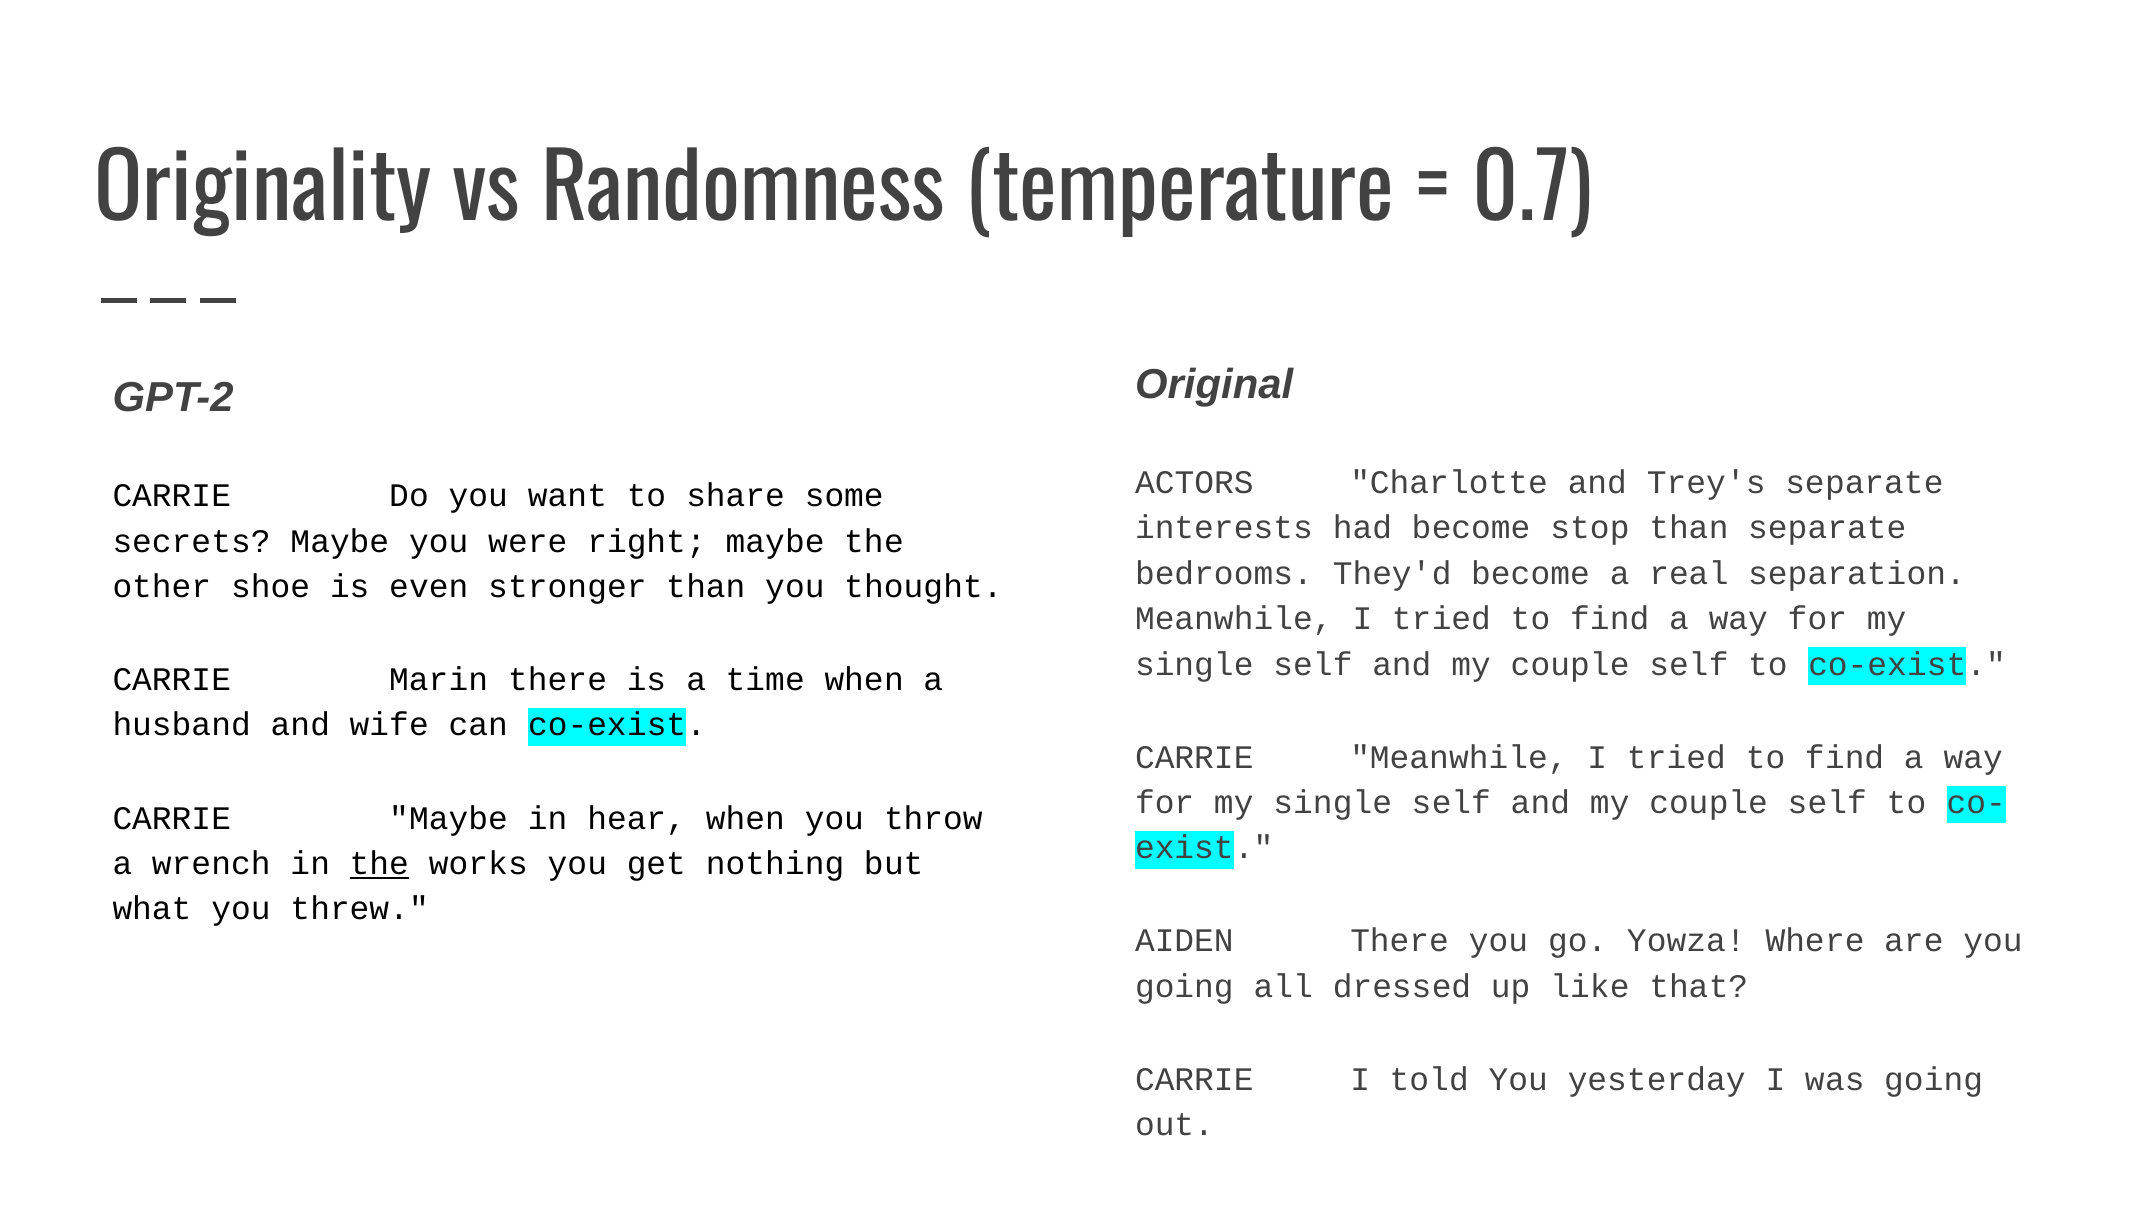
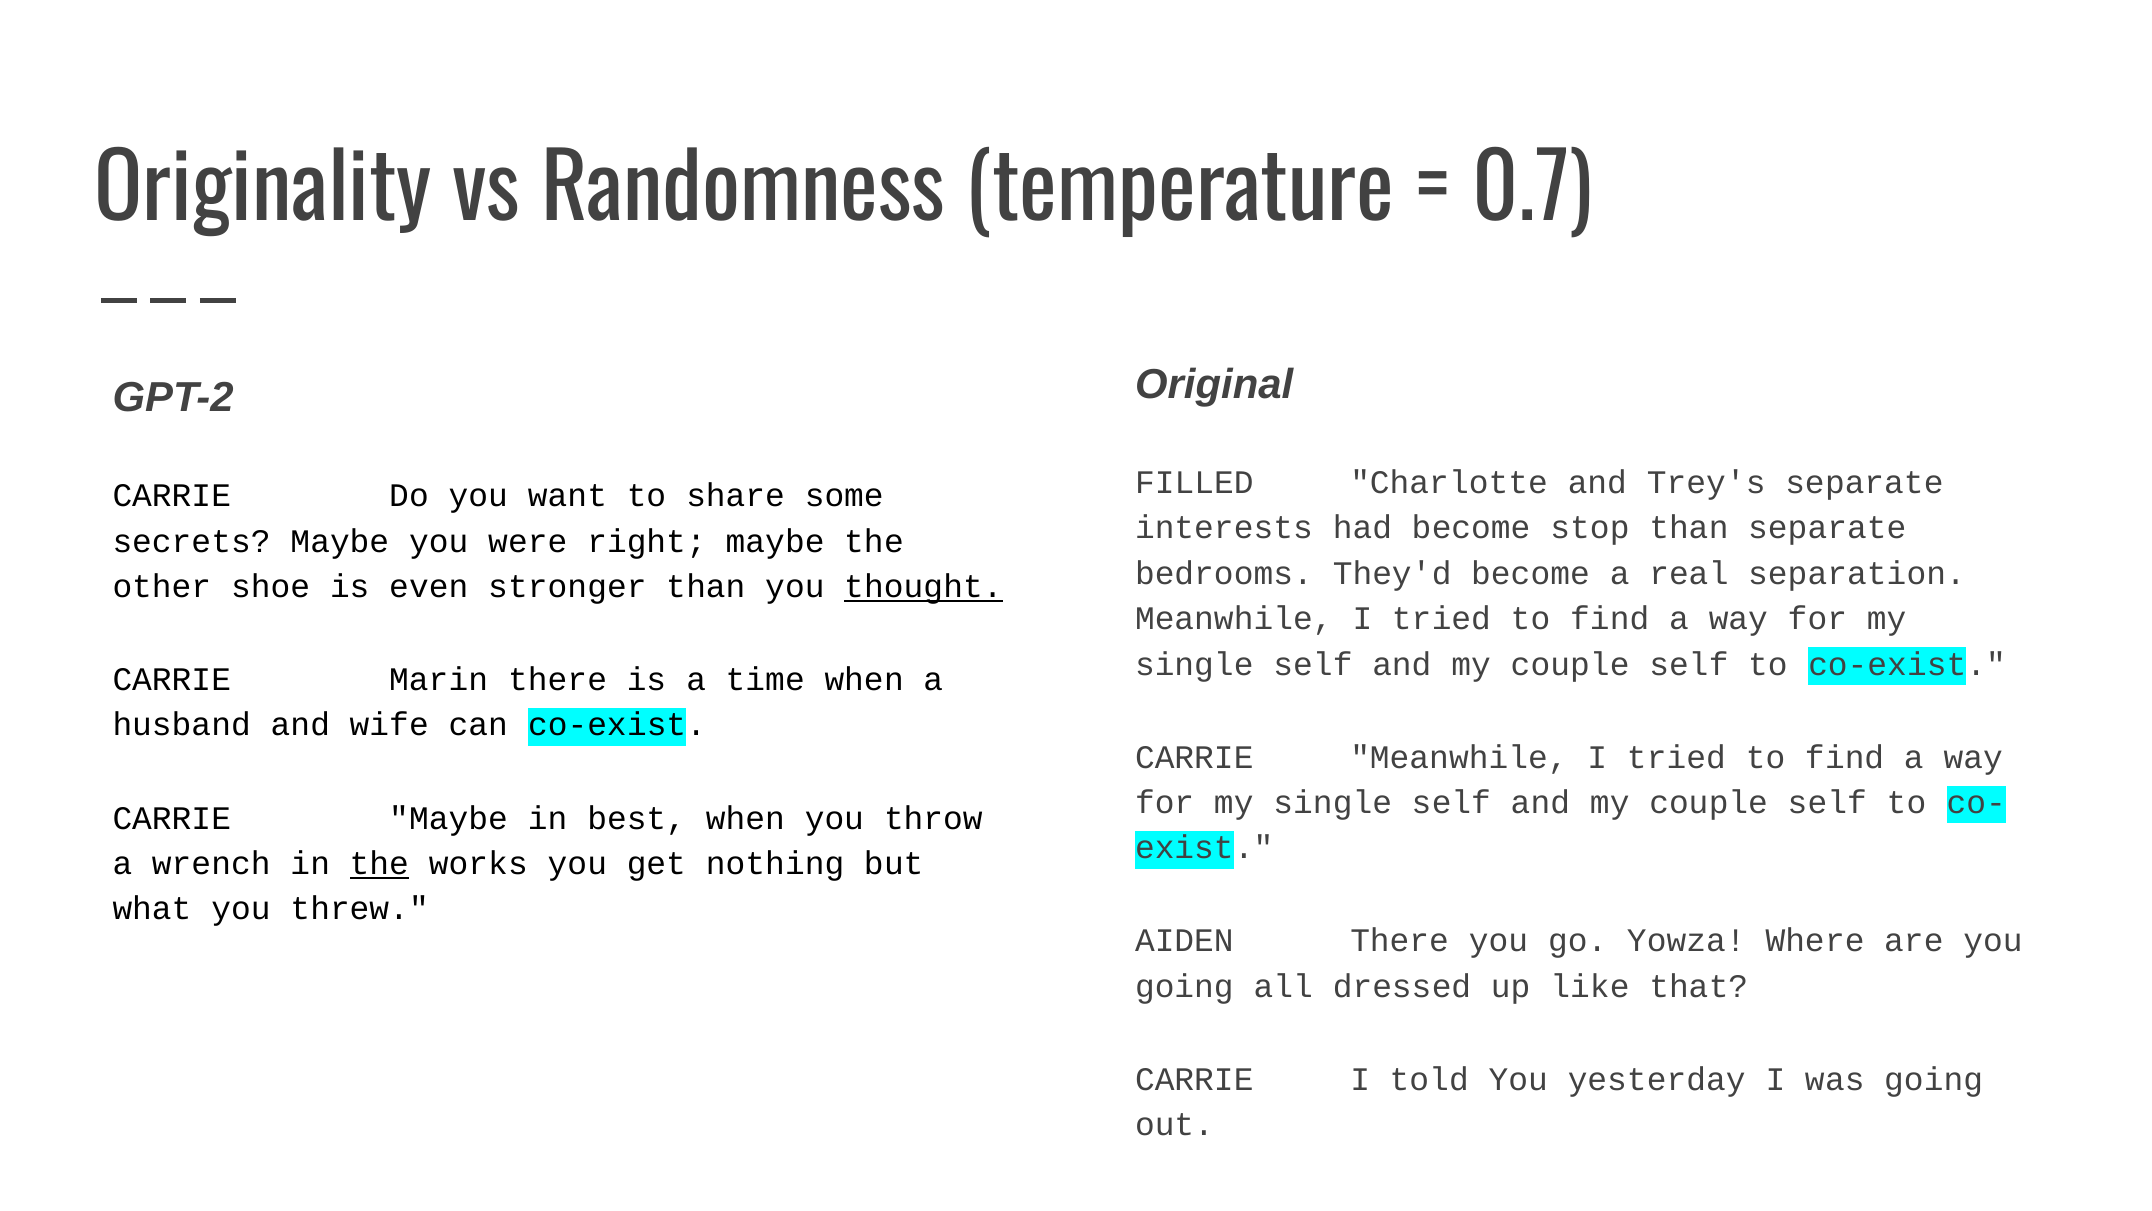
ACTORS: ACTORS -> FILLED
thought underline: none -> present
hear: hear -> best
